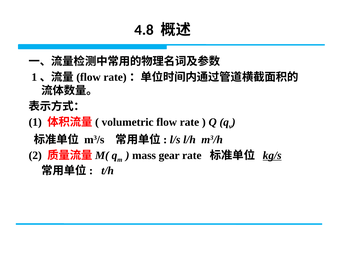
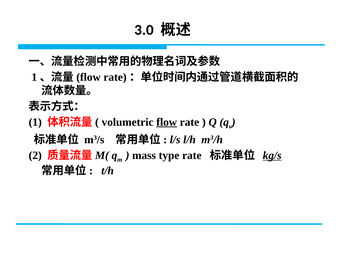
4.8: 4.8 -> 3.0
flow underline: none -> present
gear: gear -> type
